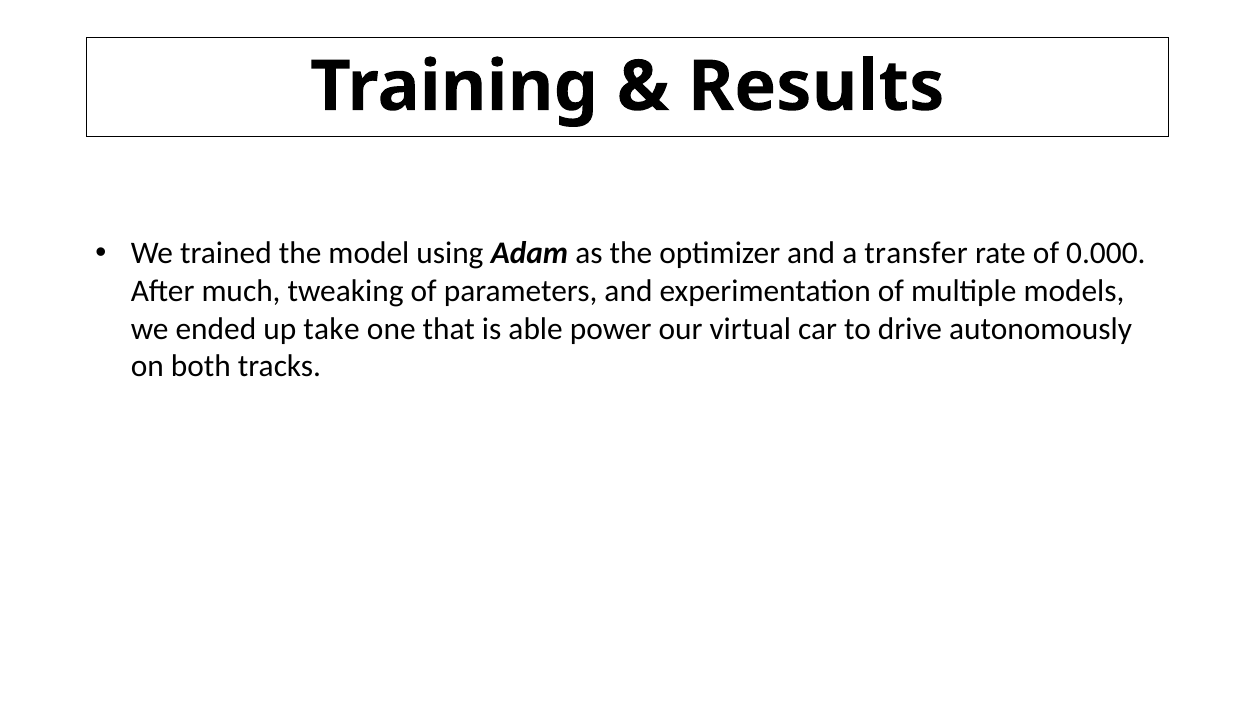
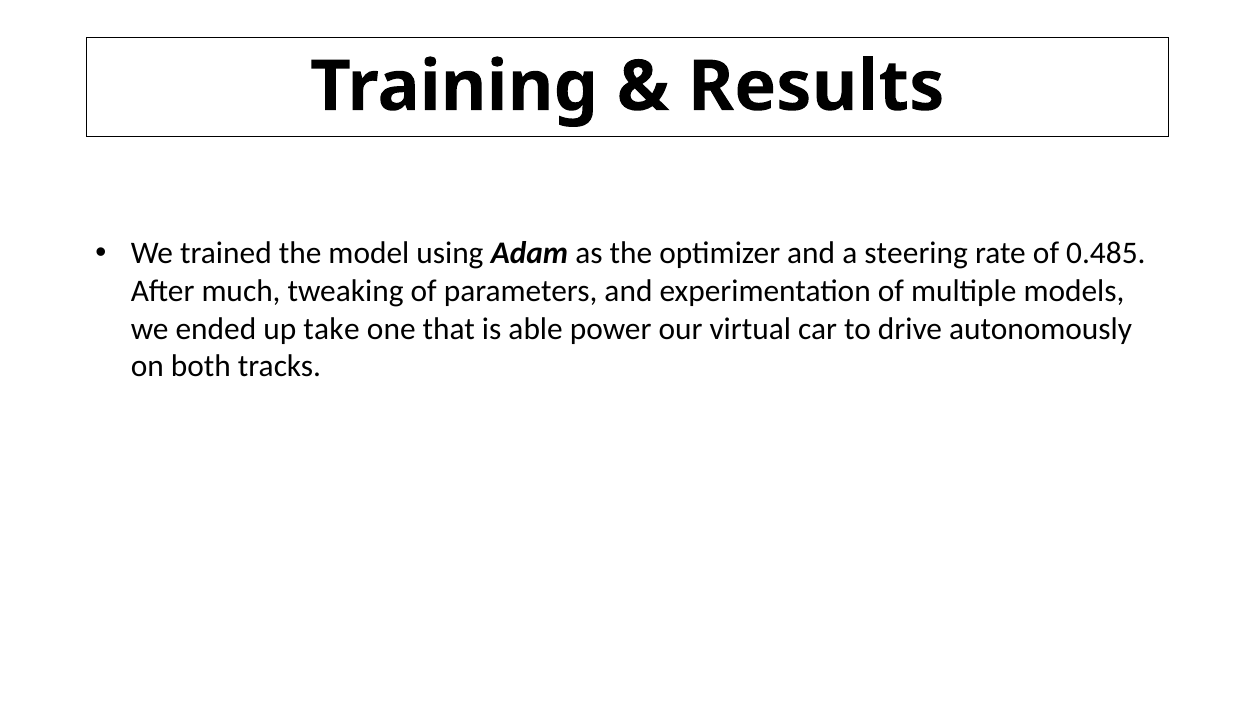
transfer: transfer -> steering
0.000: 0.000 -> 0.485
